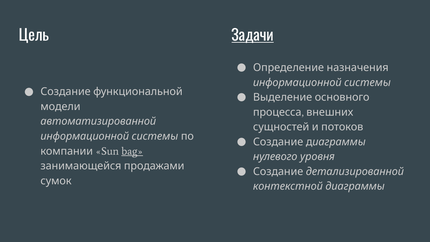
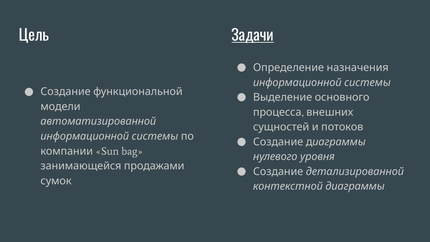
bag underline: present -> none
